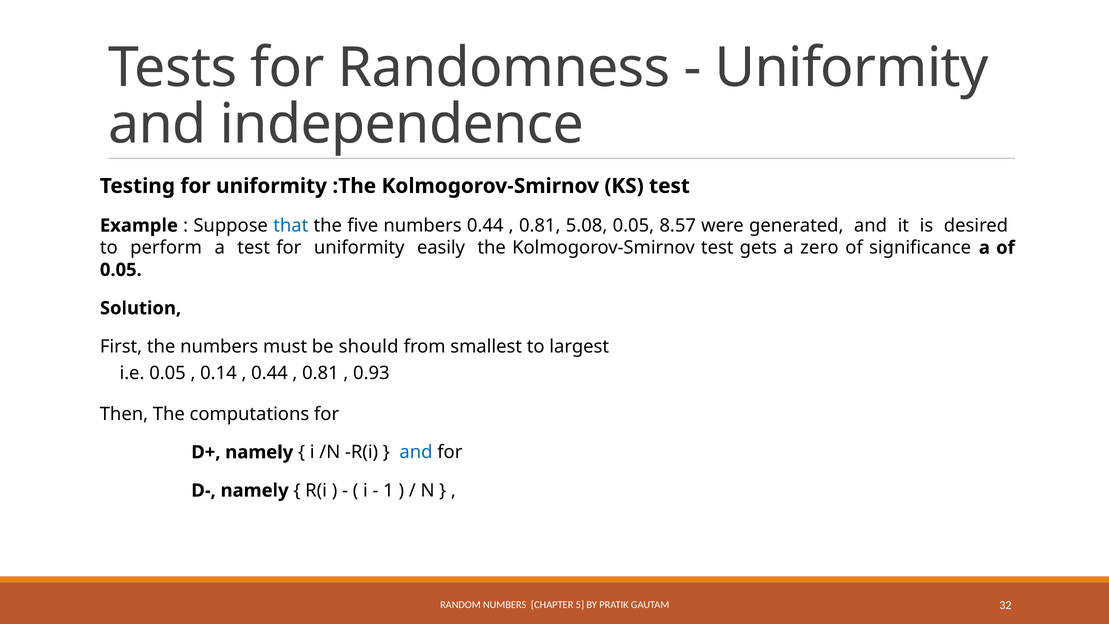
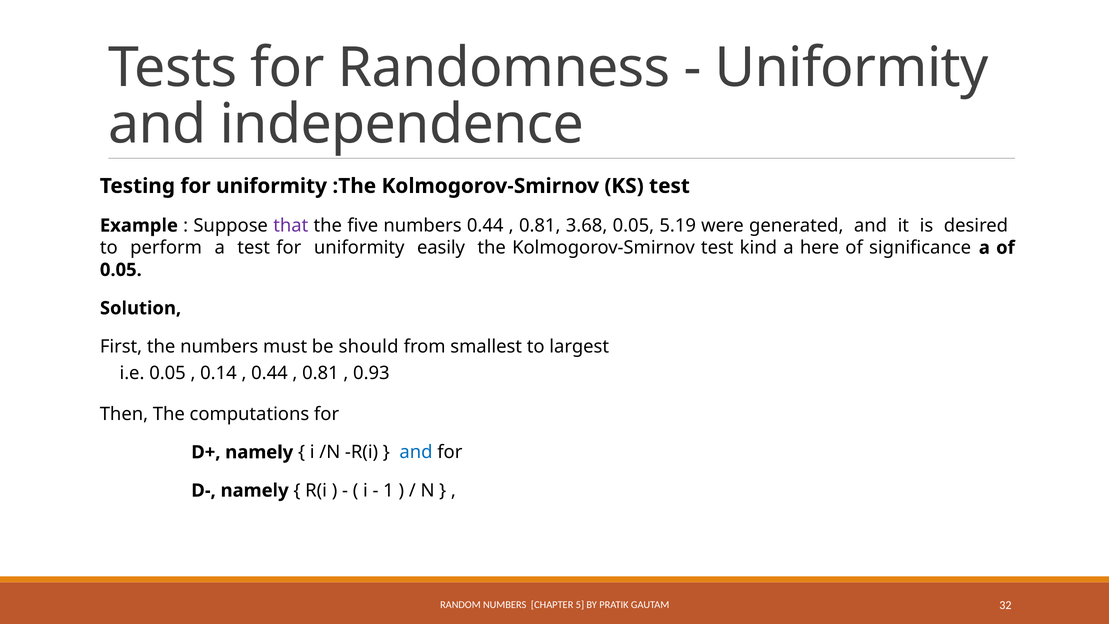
that colour: blue -> purple
5.08: 5.08 -> 3.68
8.57: 8.57 -> 5.19
gets: gets -> kind
zero: zero -> here
